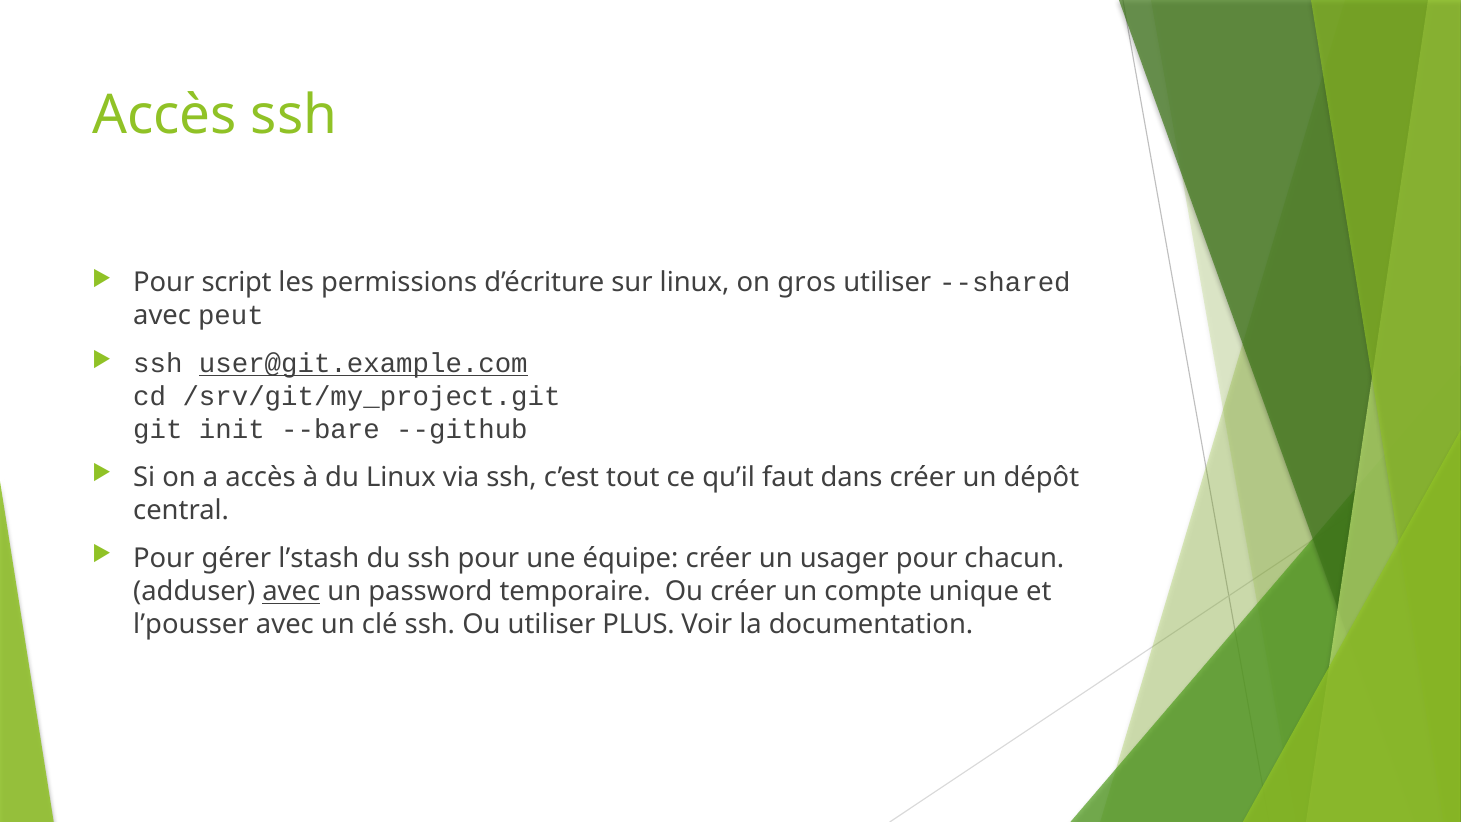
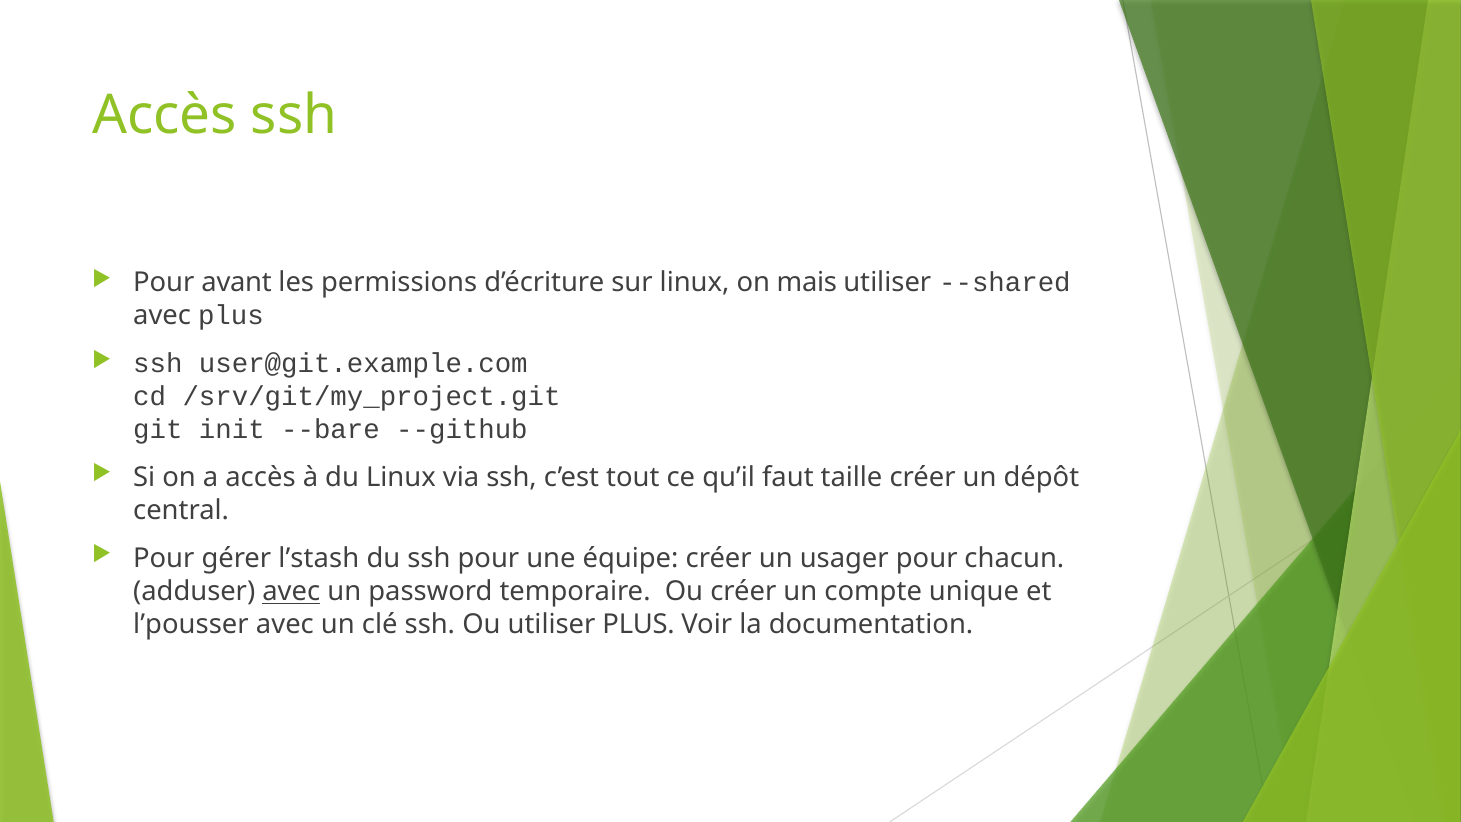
script: script -> avant
gros: gros -> mais
avec peut: peut -> plus
user@git.example.com underline: present -> none
dans: dans -> taille
